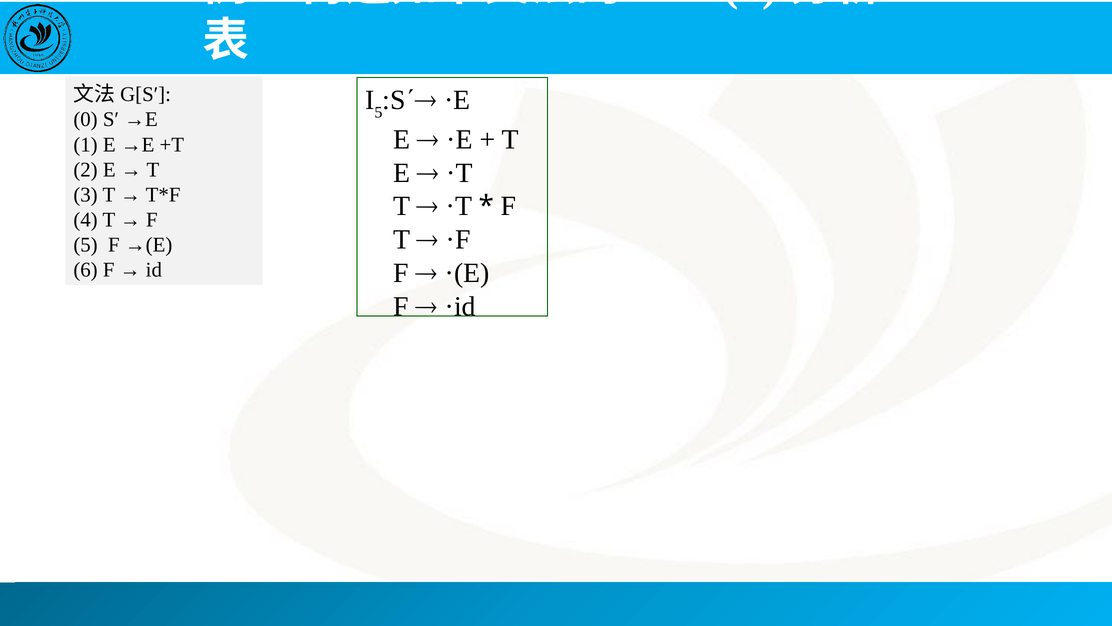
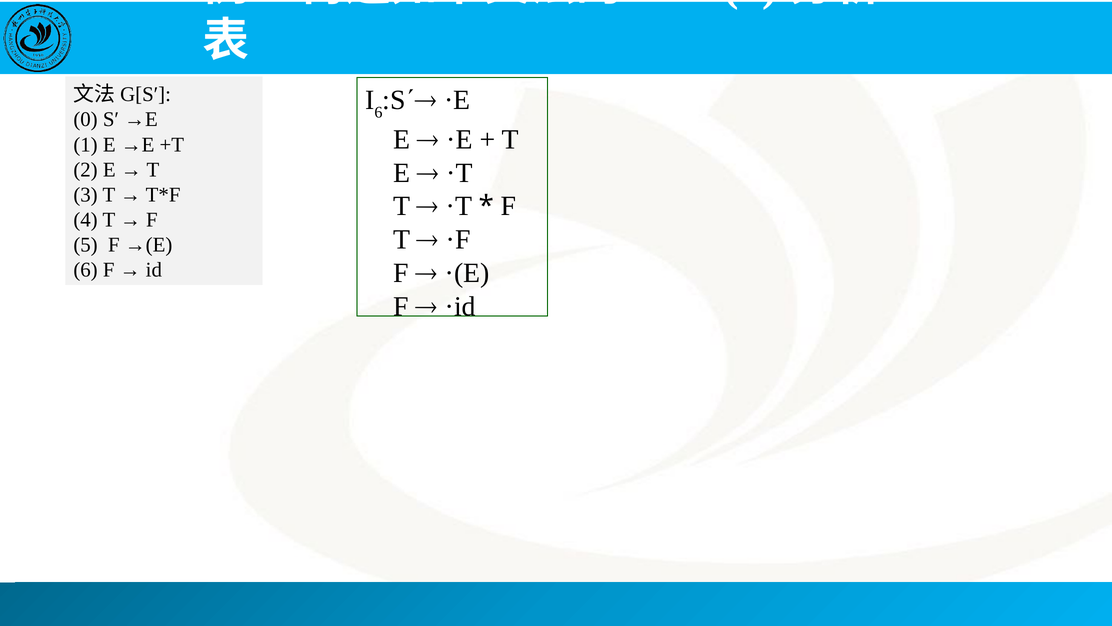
5 at (378, 112): 5 -> 6
